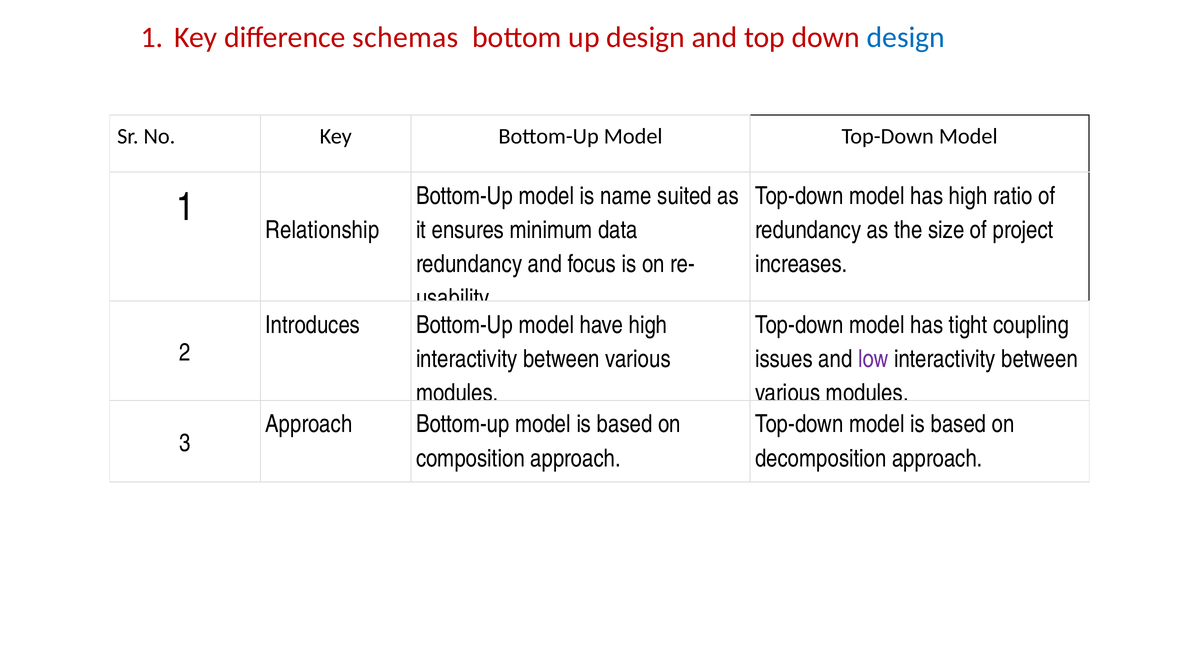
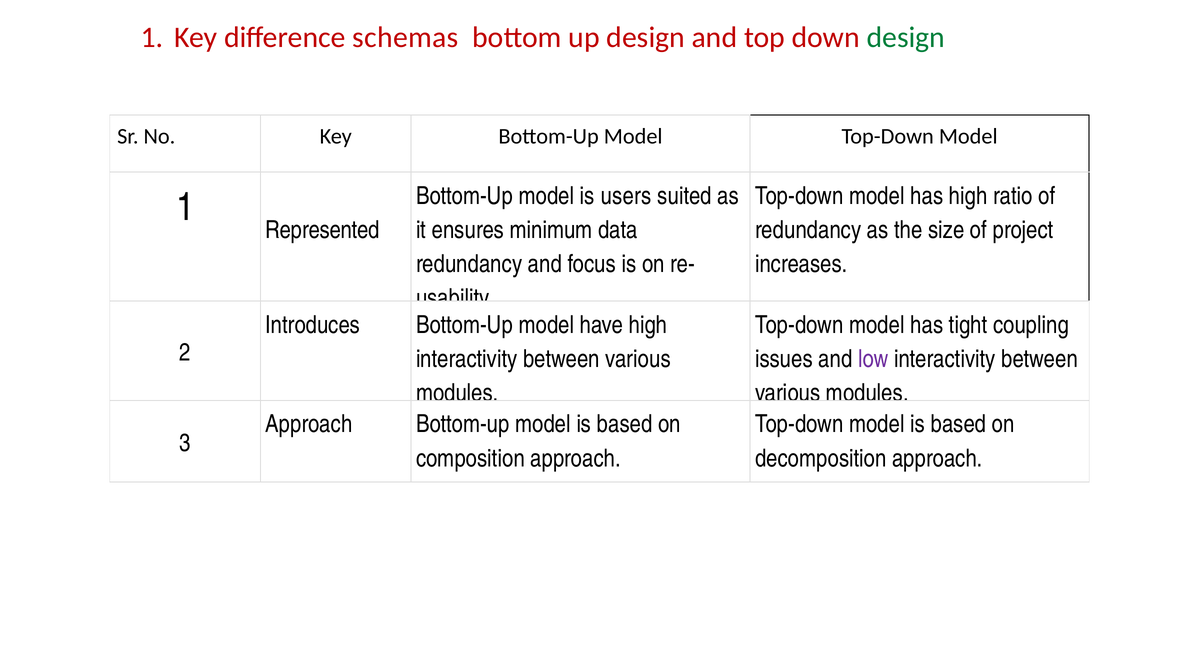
design at (906, 38) colour: blue -> green
name: name -> users
Relationship: Relationship -> Represented
